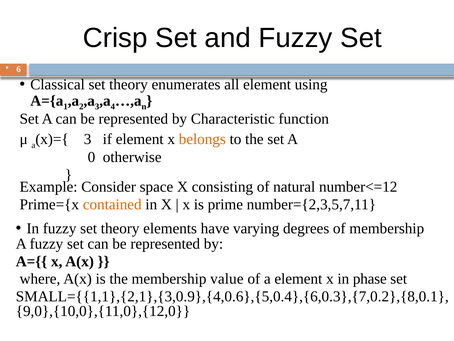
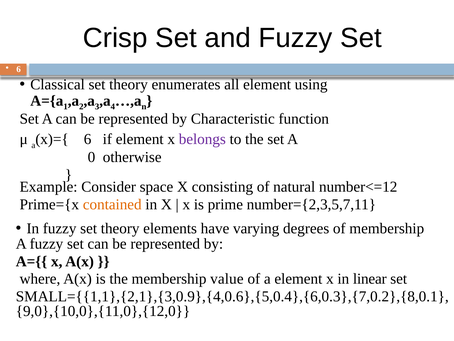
3 at (88, 139): 3 -> 6
belongs colour: orange -> purple
phase: phase -> linear
